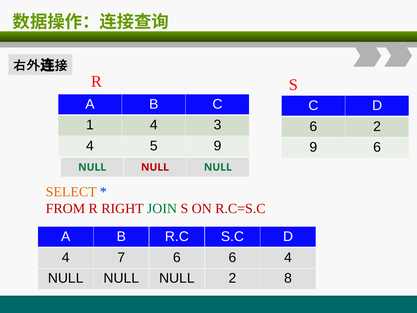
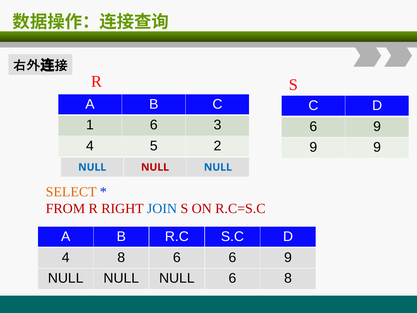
1 4: 4 -> 6
2 at (377, 126): 2 -> 9
5 9: 9 -> 2
6 at (377, 147): 6 -> 9
NULL at (92, 167) colour: green -> blue
NULL at (218, 167) colour: green -> blue
JOIN colour: green -> blue
4 7: 7 -> 8
6 6 4: 4 -> 9
NULL 2: 2 -> 6
